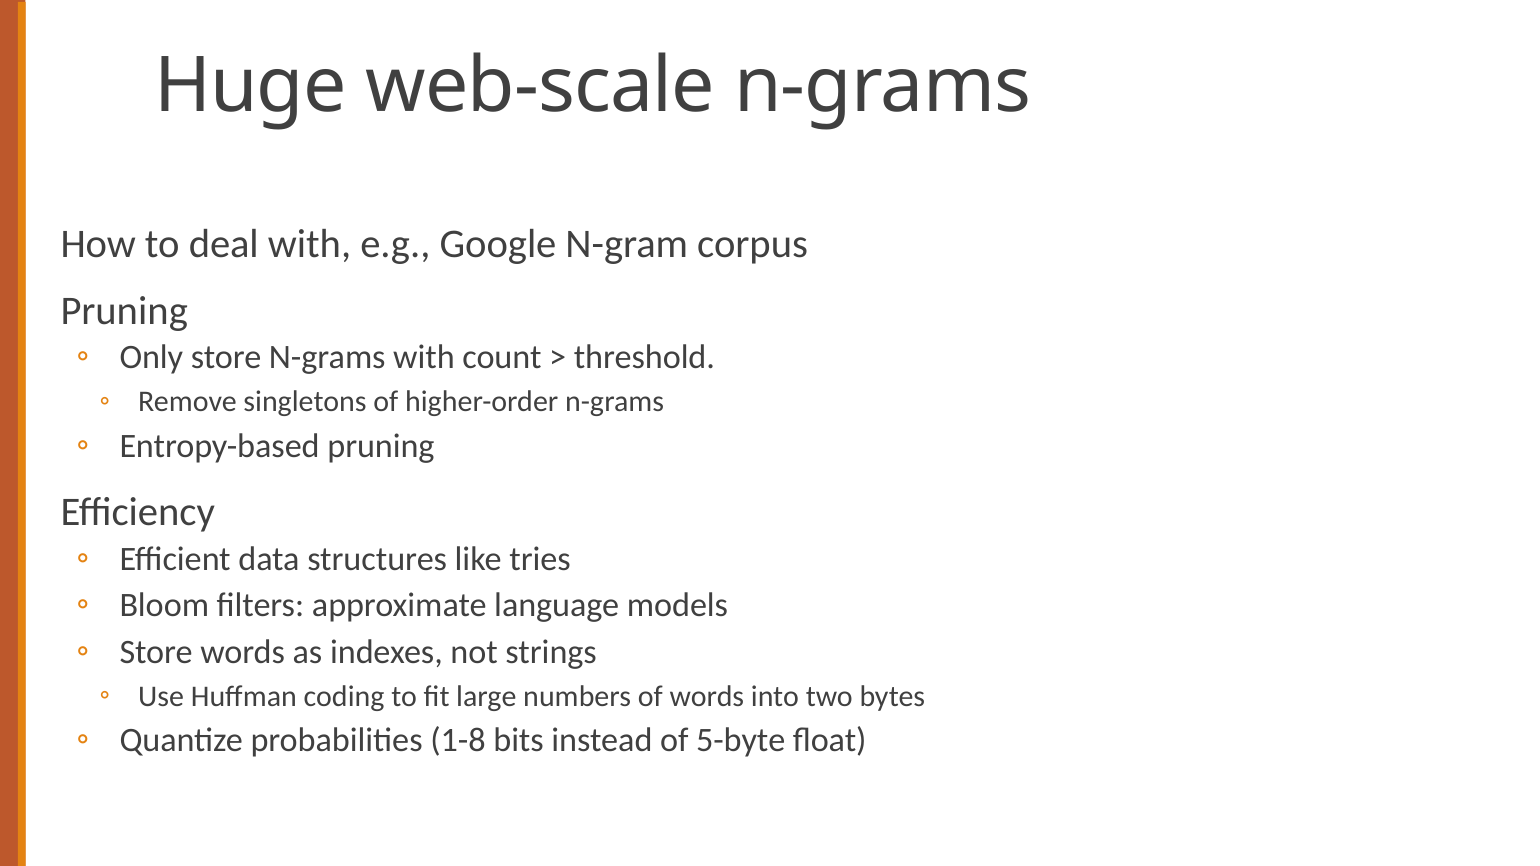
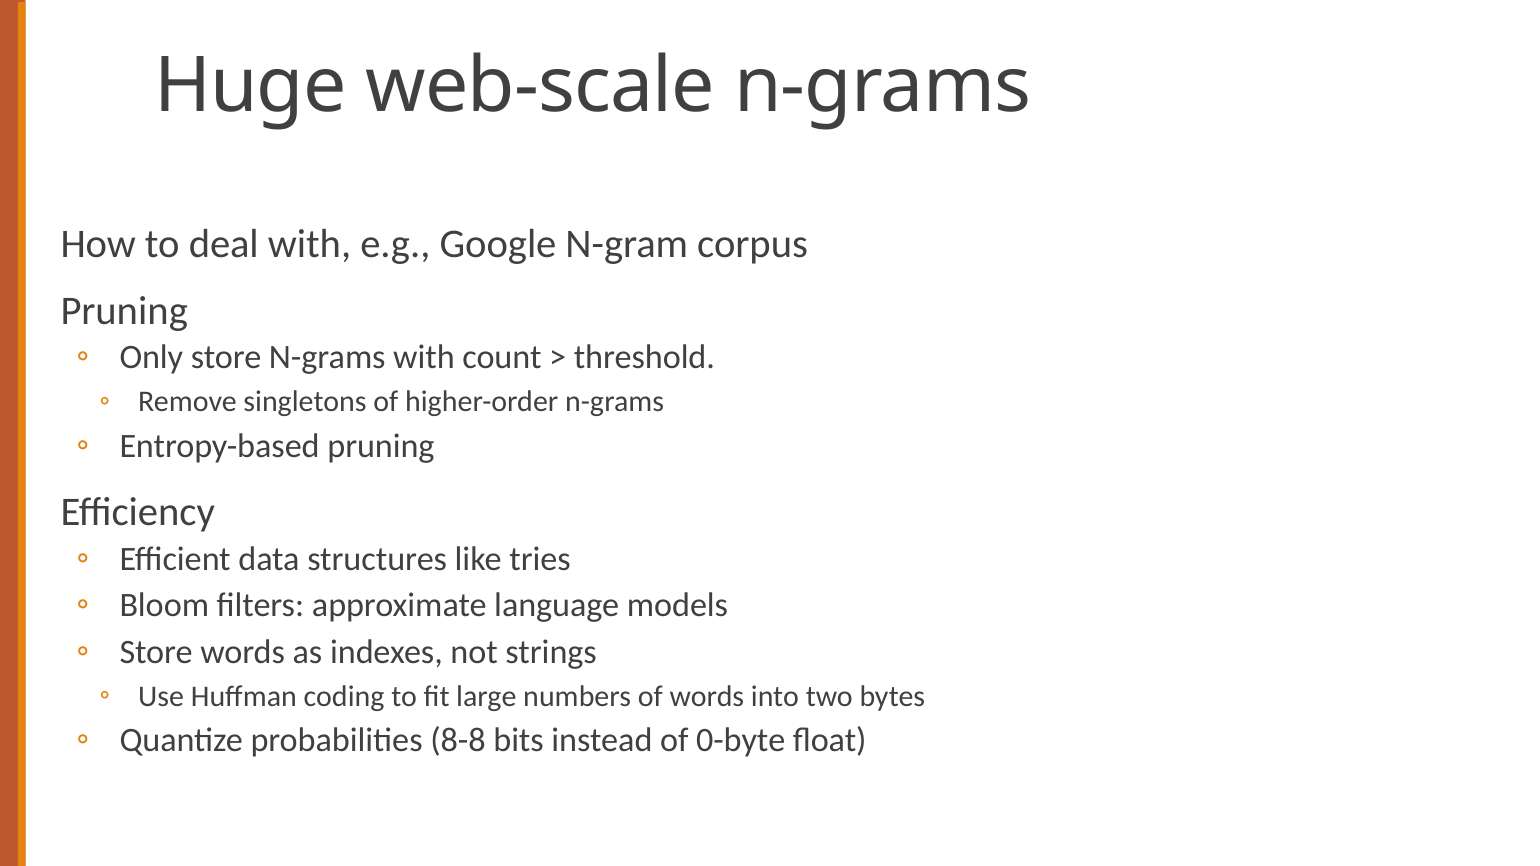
1-8: 1-8 -> 8-8
5-byte: 5-byte -> 0-byte
